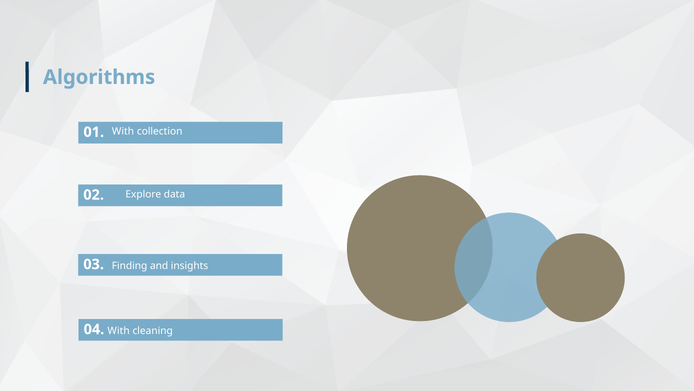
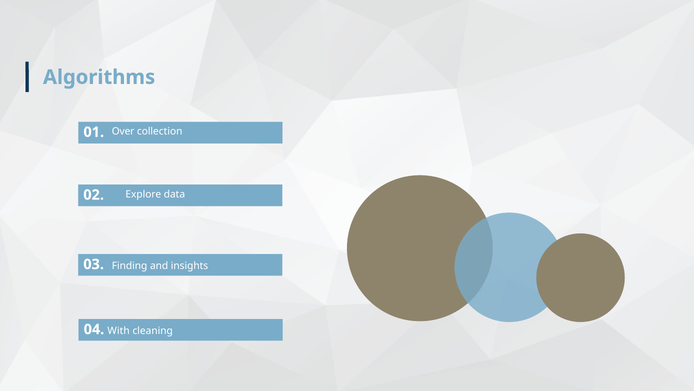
With at (123, 131): With -> Over
